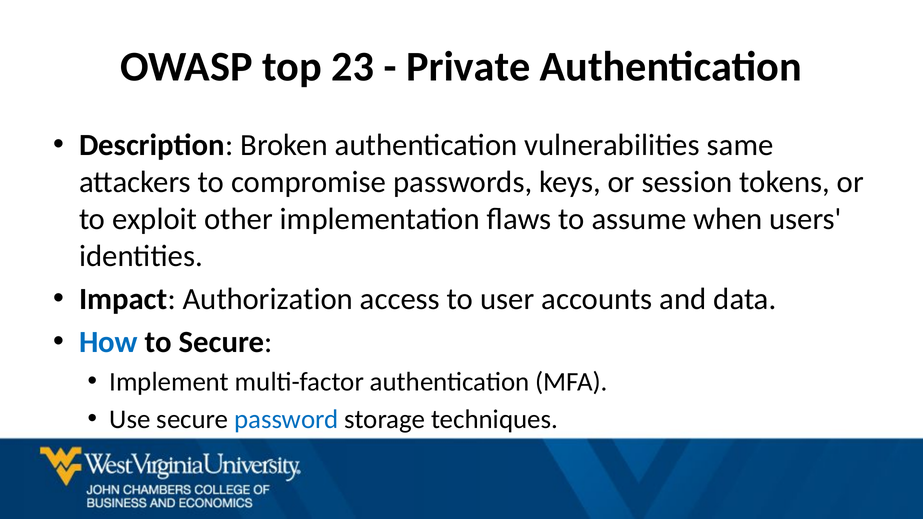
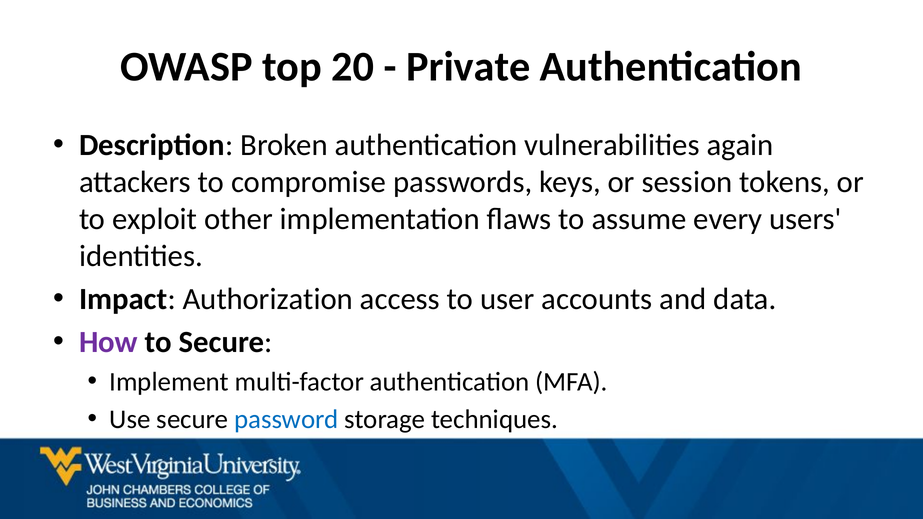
23: 23 -> 20
same: same -> again
when: when -> every
How colour: blue -> purple
